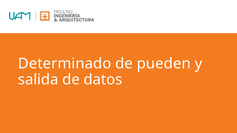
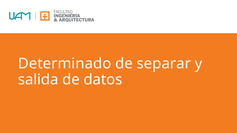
pueden: pueden -> separar
